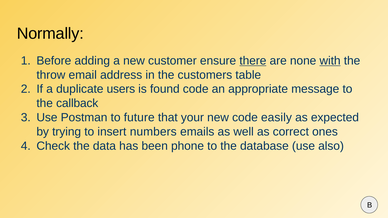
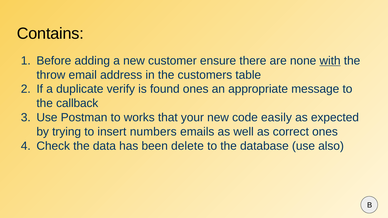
Normally: Normally -> Contains
there underline: present -> none
users: users -> verify
found code: code -> ones
future: future -> works
phone: phone -> delete
